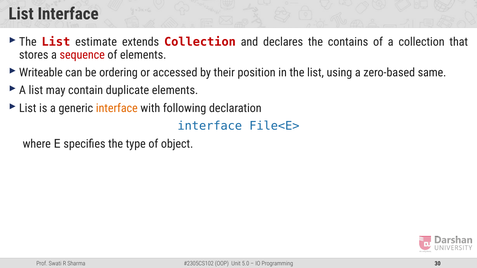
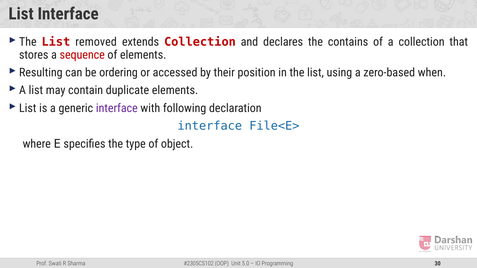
estimate: estimate -> removed
Writeable: Writeable -> Resulting
same: same -> when
interface at (117, 108) colour: orange -> purple
